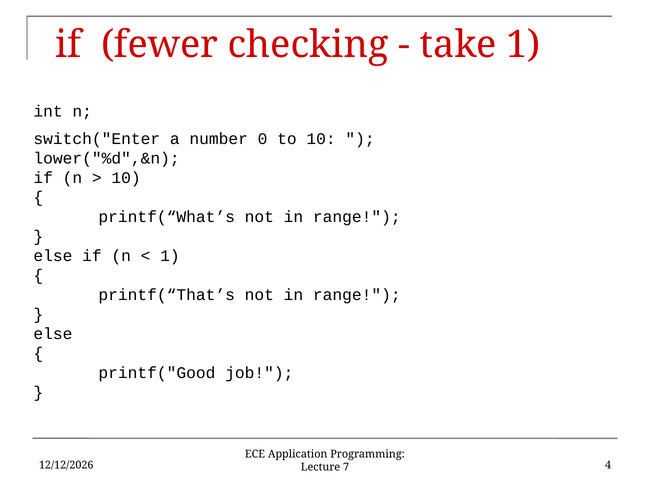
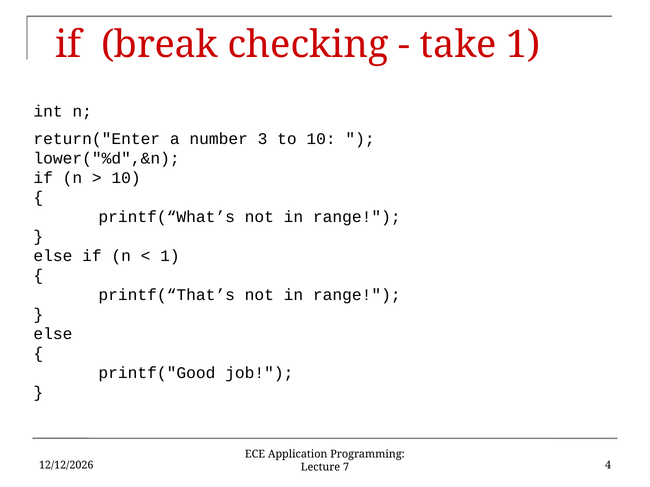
fewer: fewer -> break
switch("Enter: switch("Enter -> return("Enter
0: 0 -> 3
